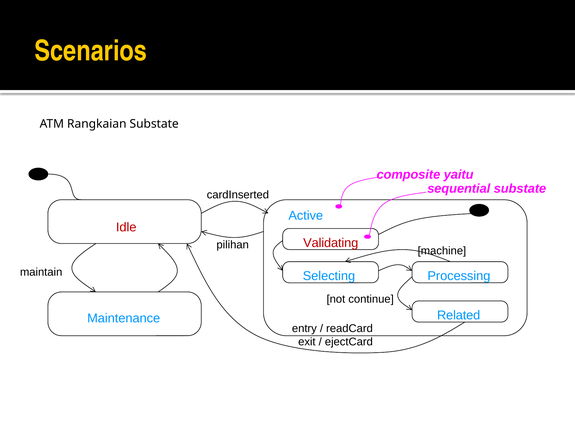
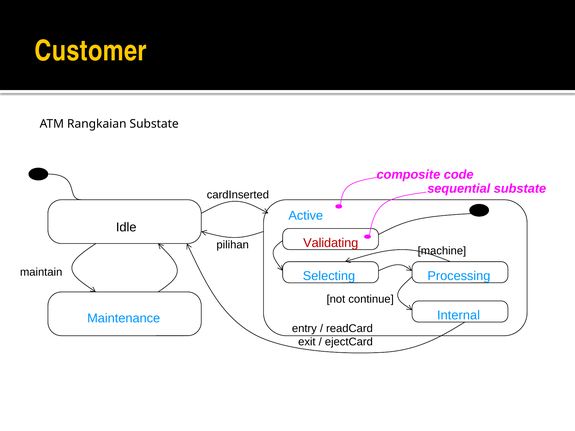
Scenarios: Scenarios -> Customer
yaitu: yaitu -> code
Idle colour: red -> black
Related: Related -> Internal
